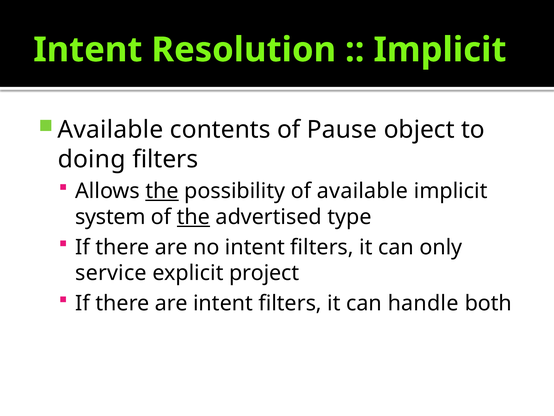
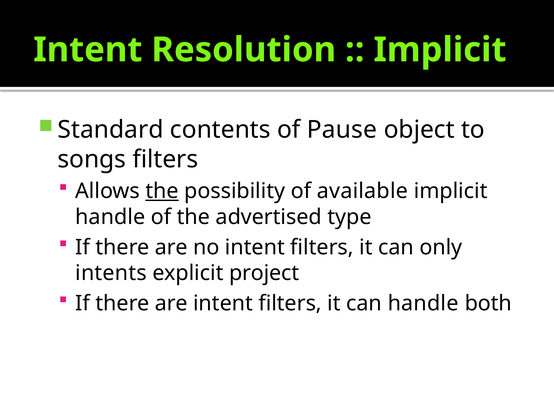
Available at (110, 130): Available -> Standard
doing: doing -> songs
system at (110, 217): system -> handle
the at (193, 217) underline: present -> none
service: service -> intents
